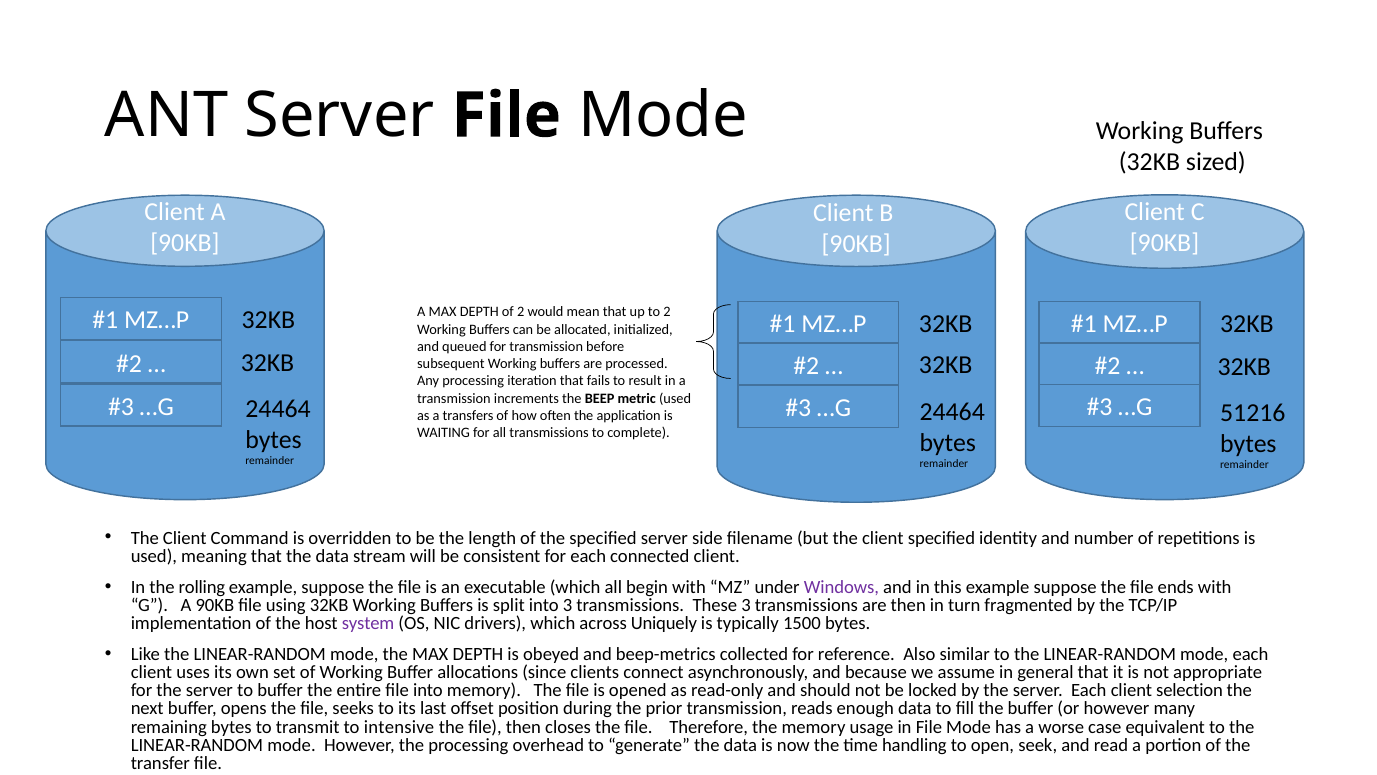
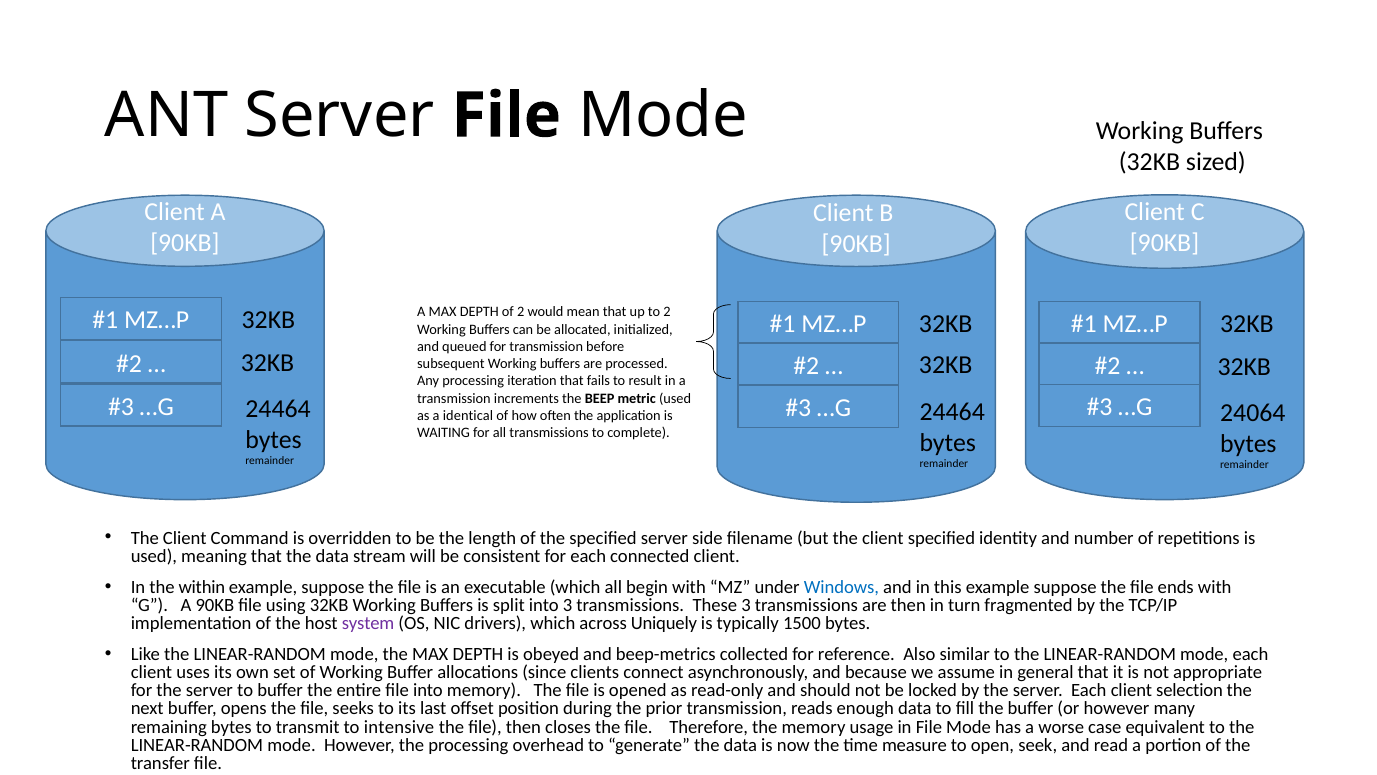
51216: 51216 -> 24064
transfers: transfers -> identical
rolling: rolling -> within
Windows colour: purple -> blue
handling: handling -> measure
